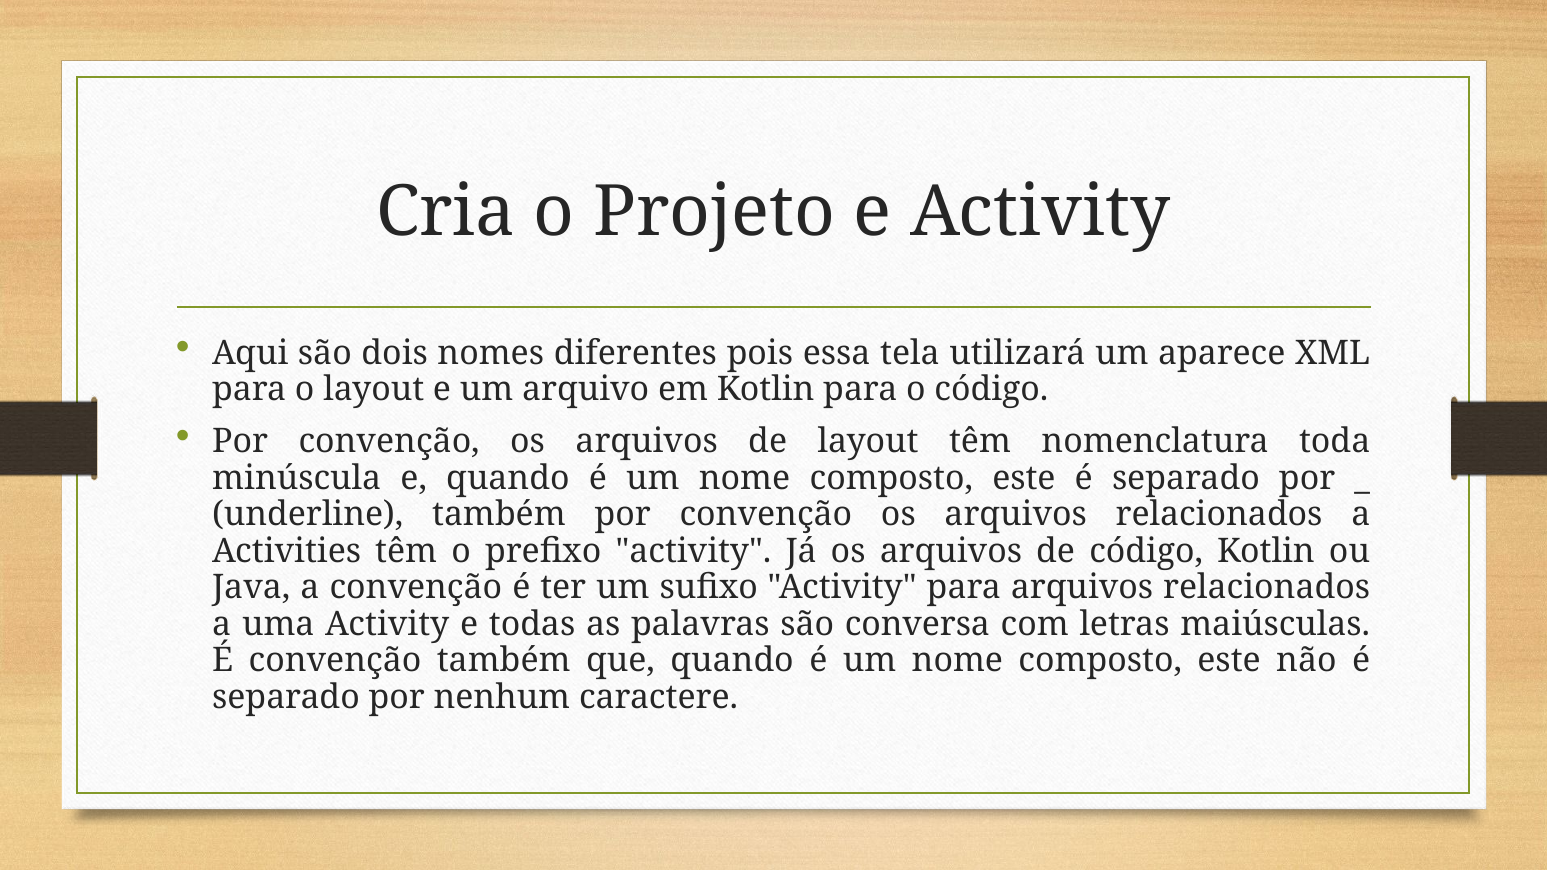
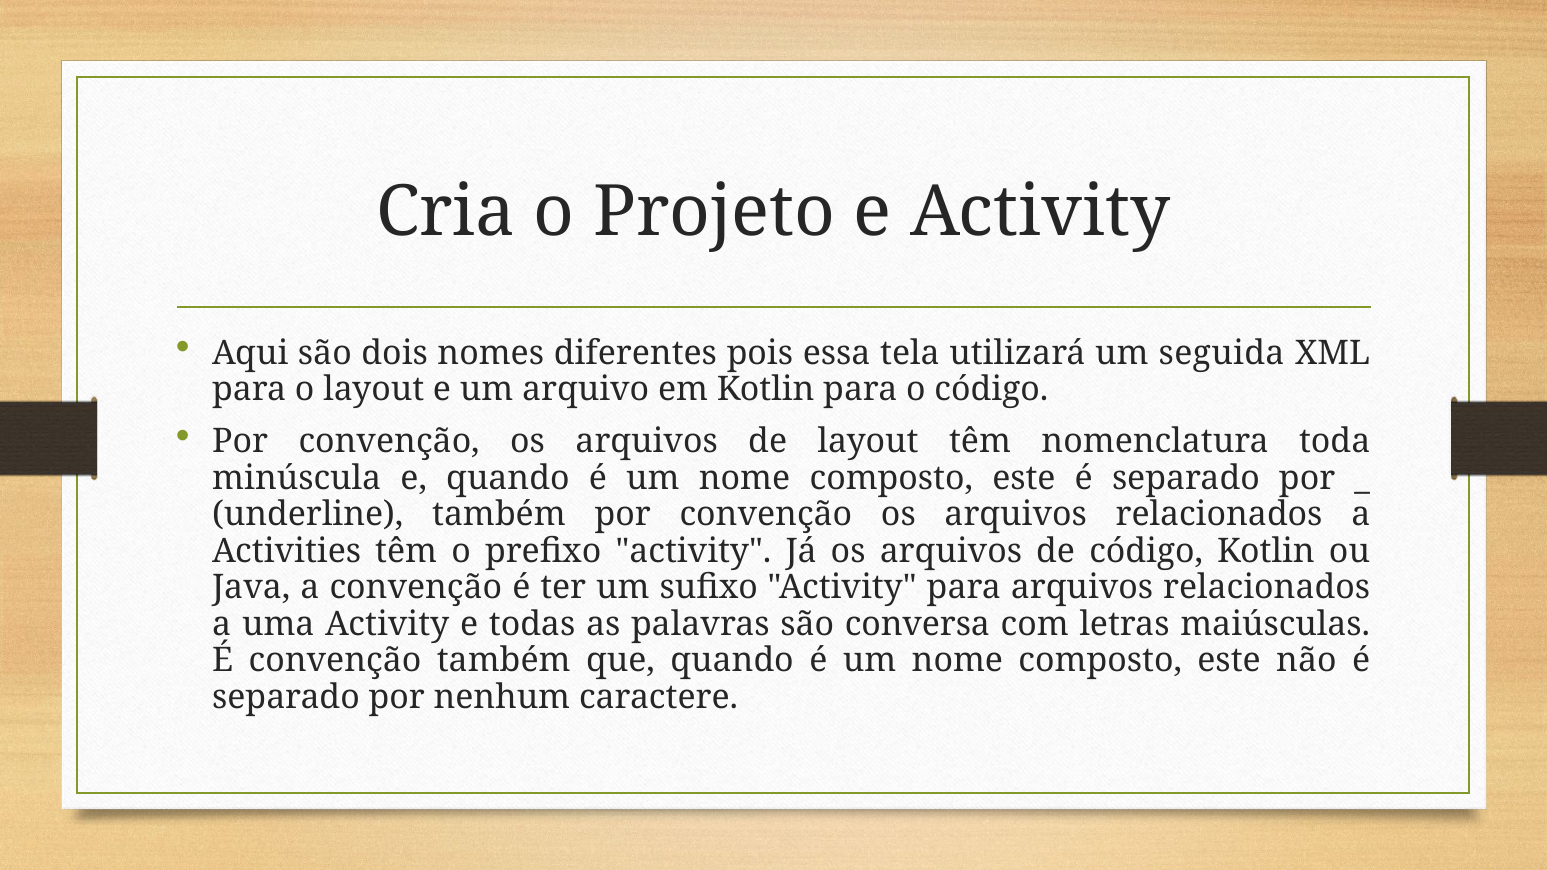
aparece: aparece -> seguida
